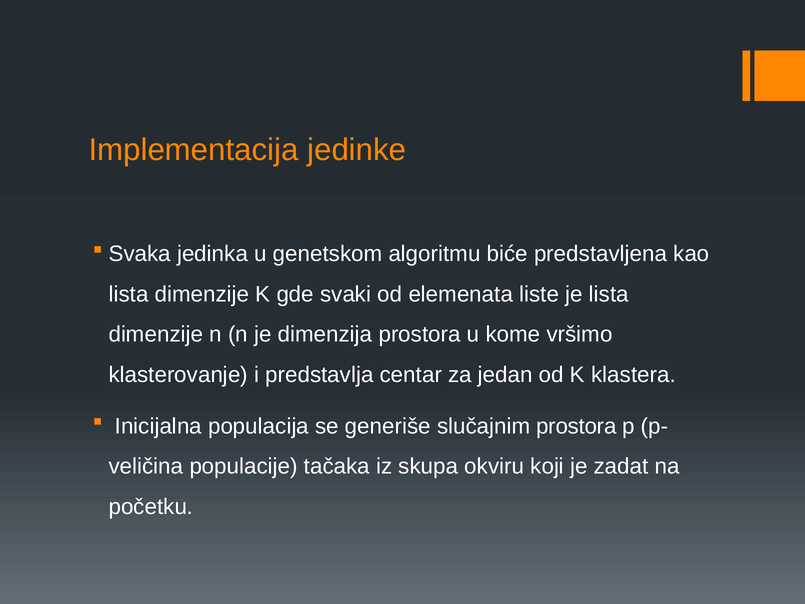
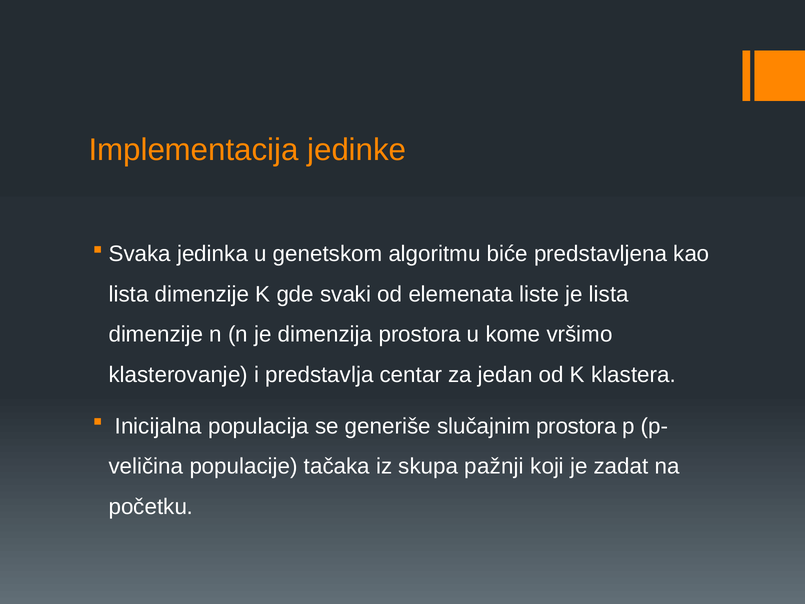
okviru: okviru -> pažnji
